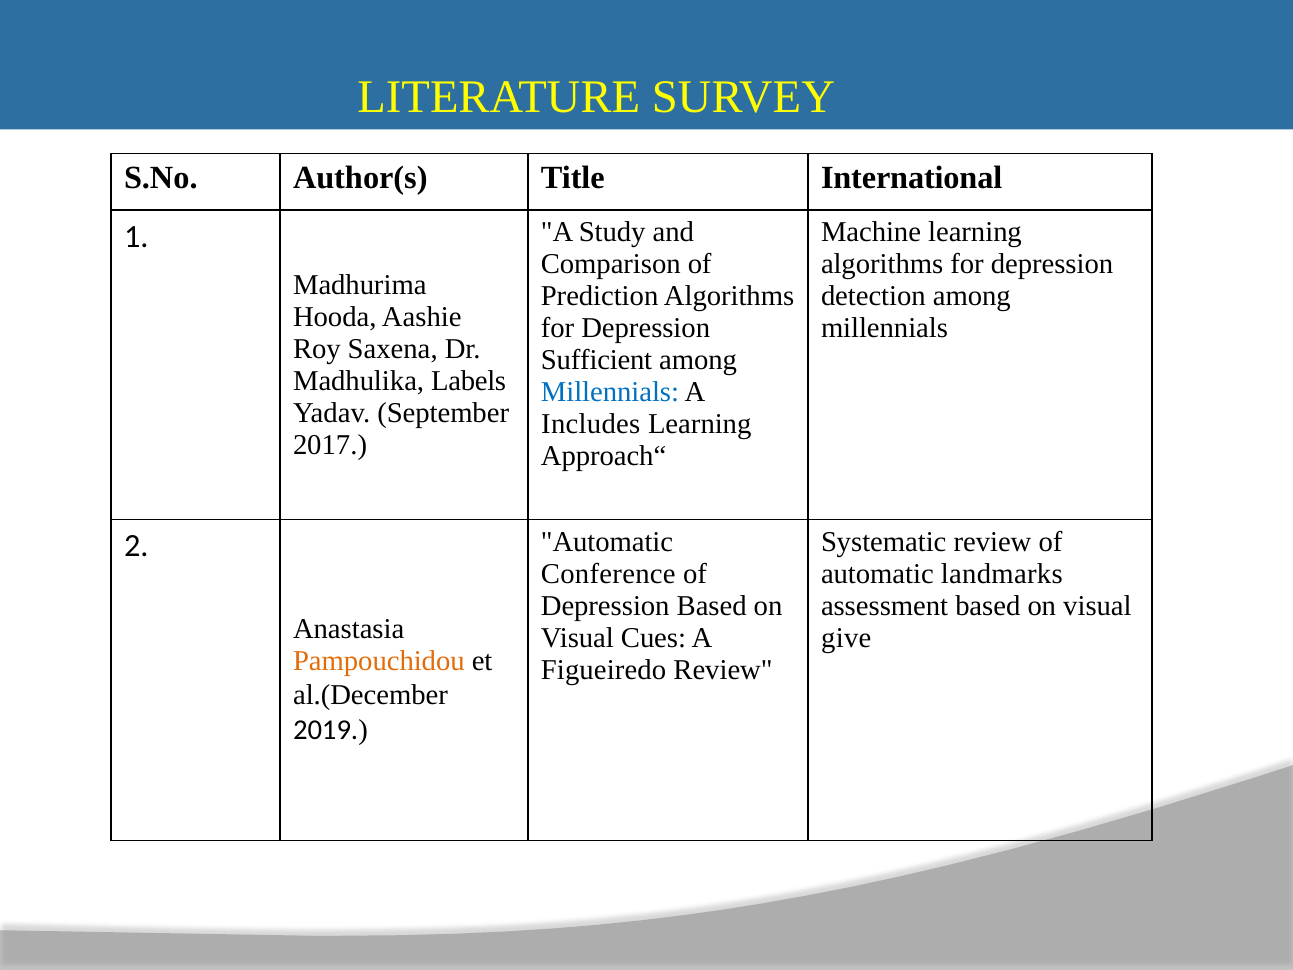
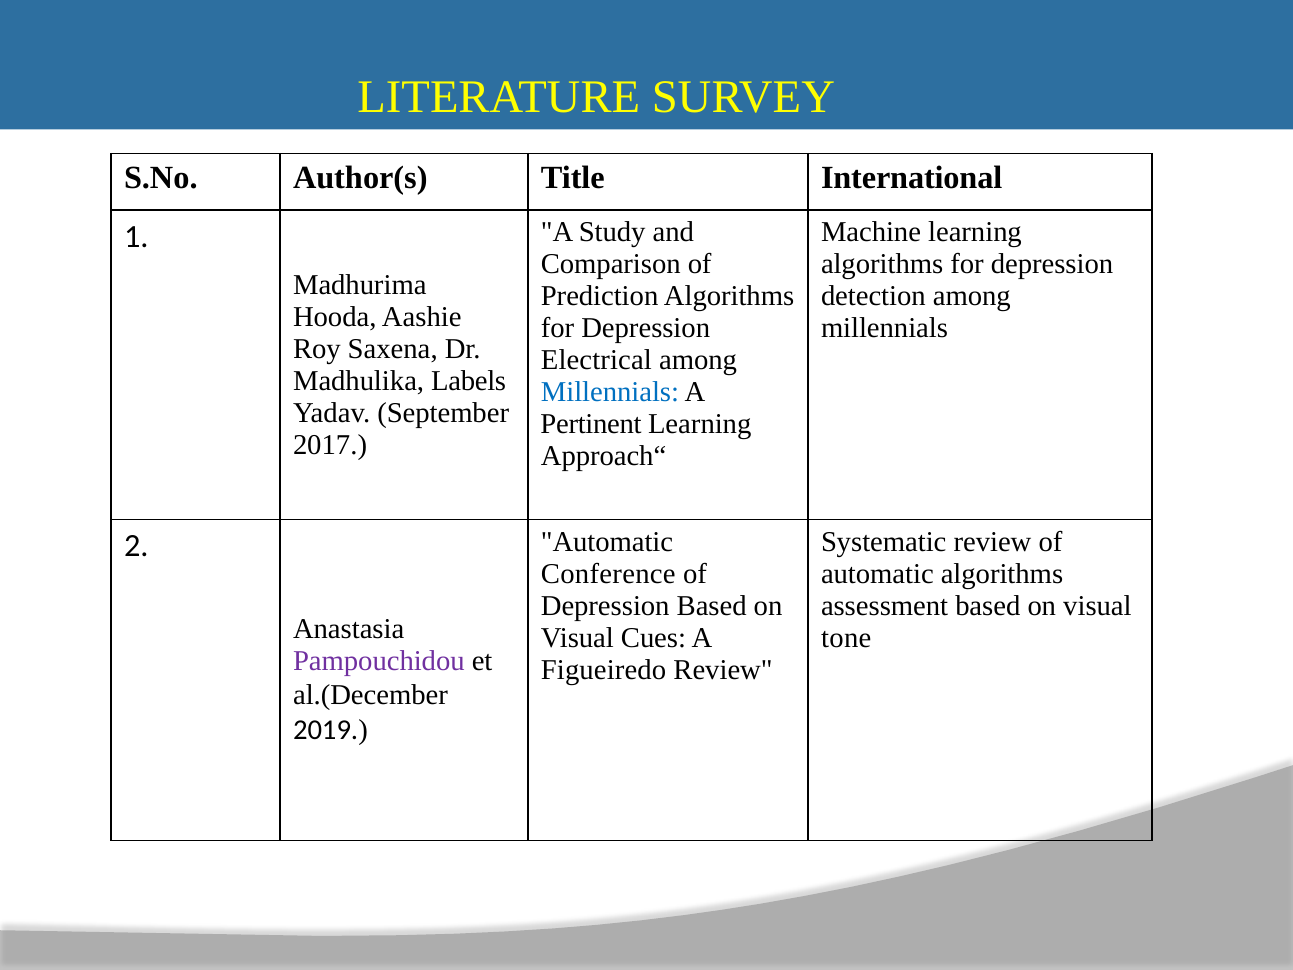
Sufficient: Sufficient -> Electrical
Includes: Includes -> Pertinent
automatic landmarks: landmarks -> algorithms
give: give -> tone
Pampouchidou colour: orange -> purple
